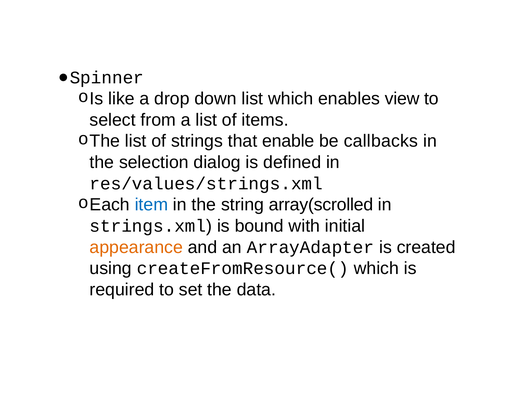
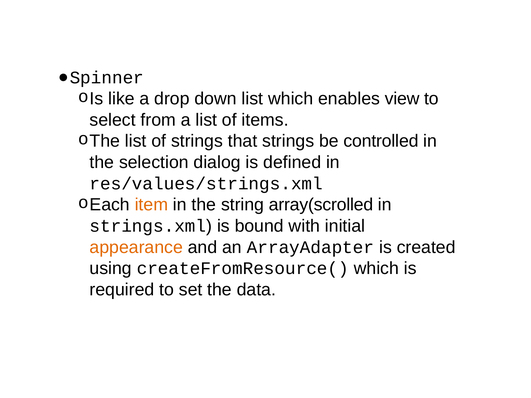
that enable: enable -> strings
callbacks: callbacks -> controlled
item colour: blue -> orange
